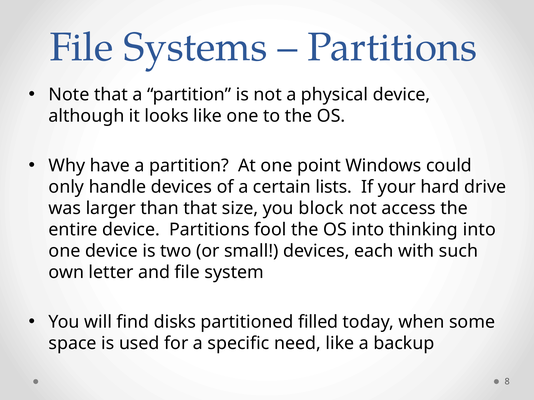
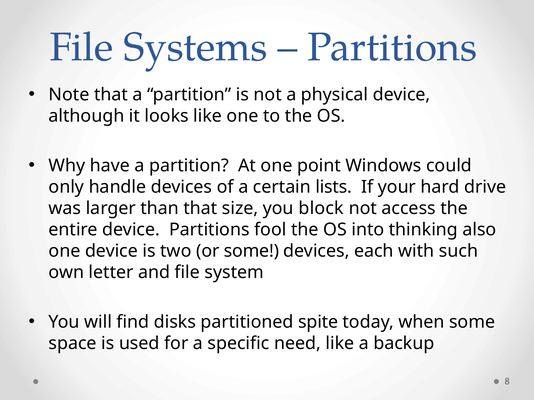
thinking into: into -> also
or small: small -> some
filled: filled -> spite
